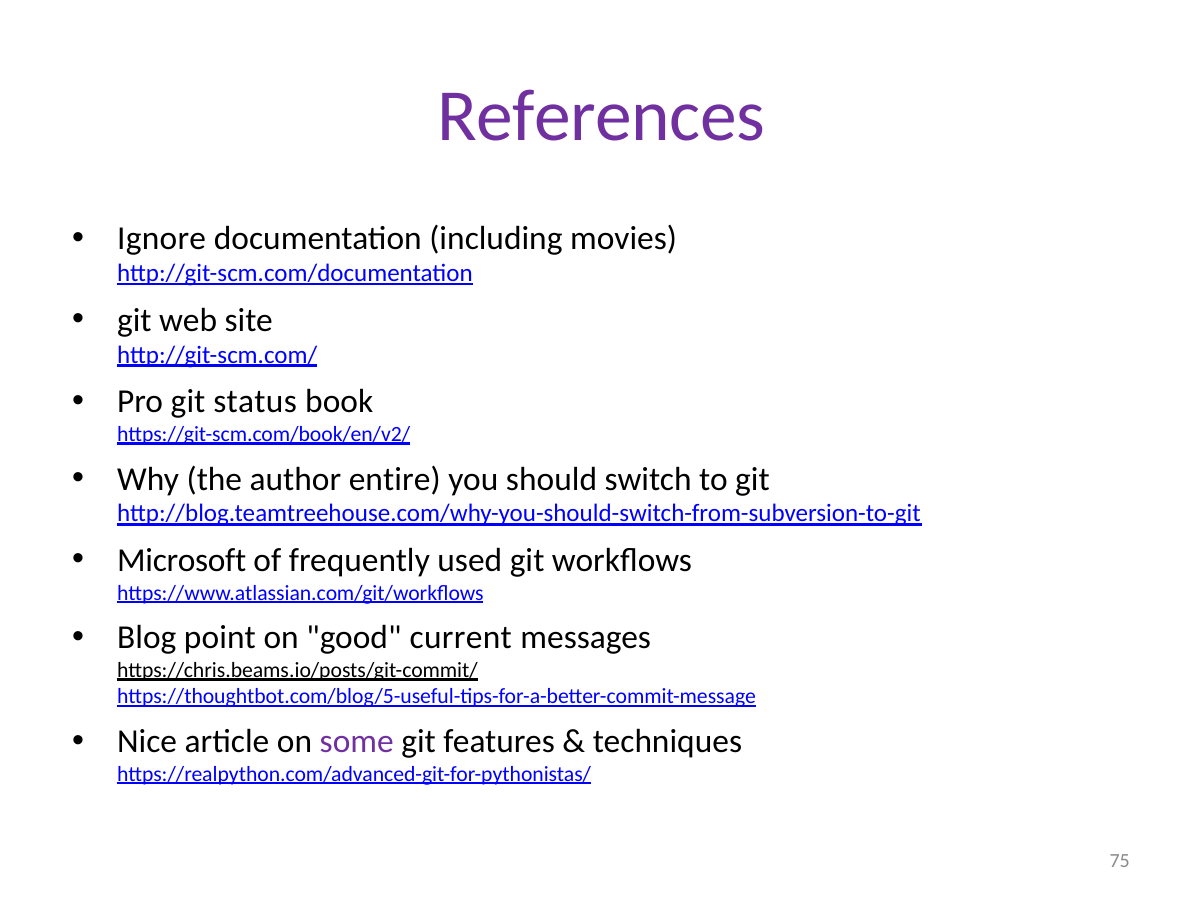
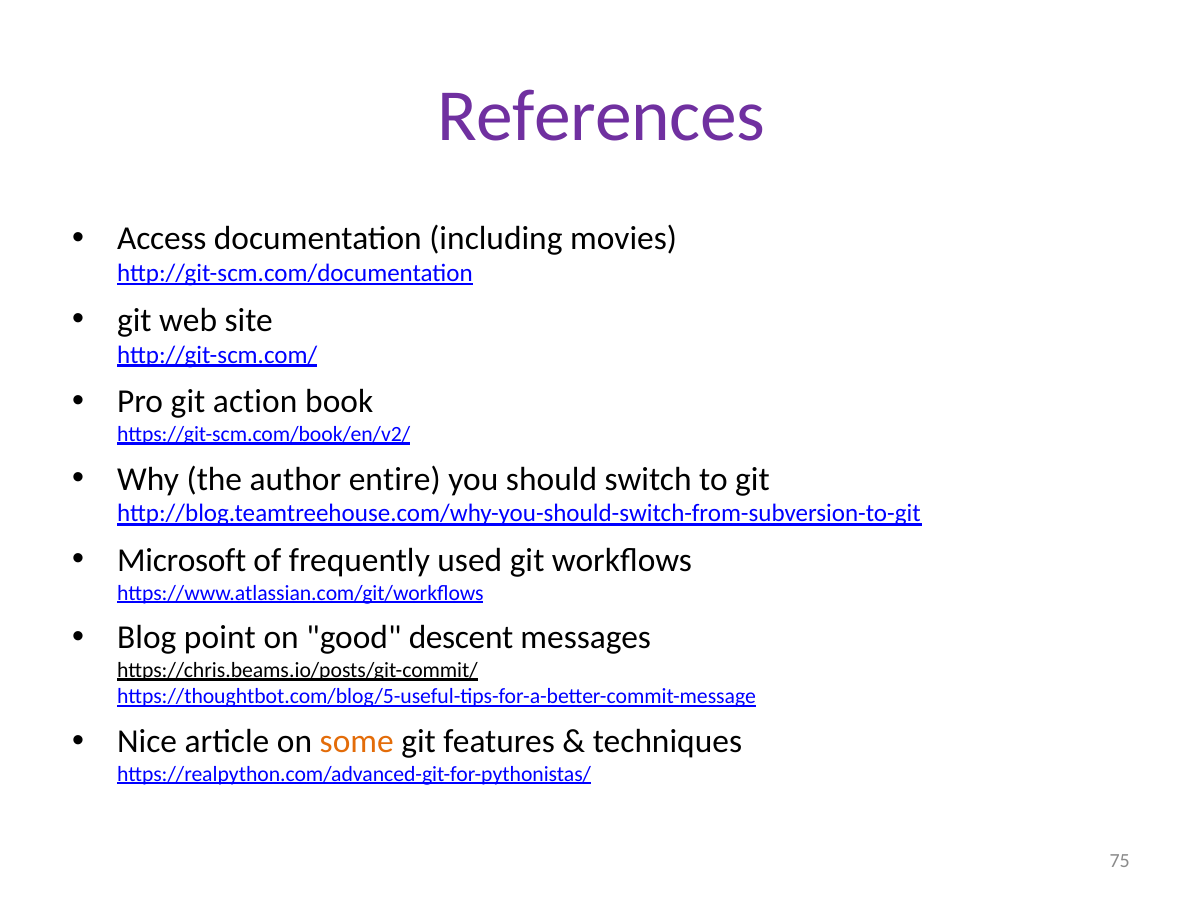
Ignore: Ignore -> Access
status: status -> action
current: current -> descent
some colour: purple -> orange
